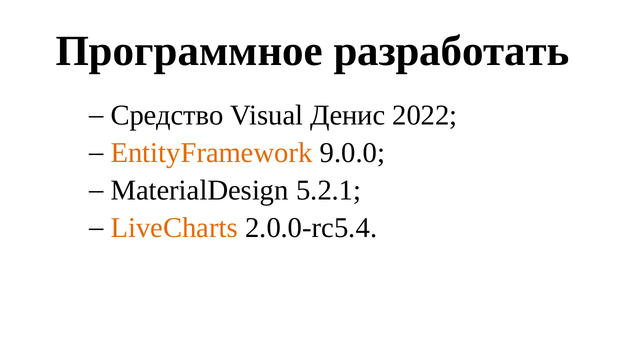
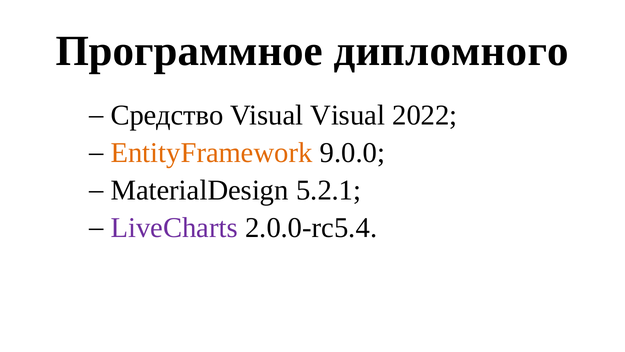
разработать: разработать -> дипломного
Visual Денис: Денис -> Visual
LiveCharts colour: orange -> purple
